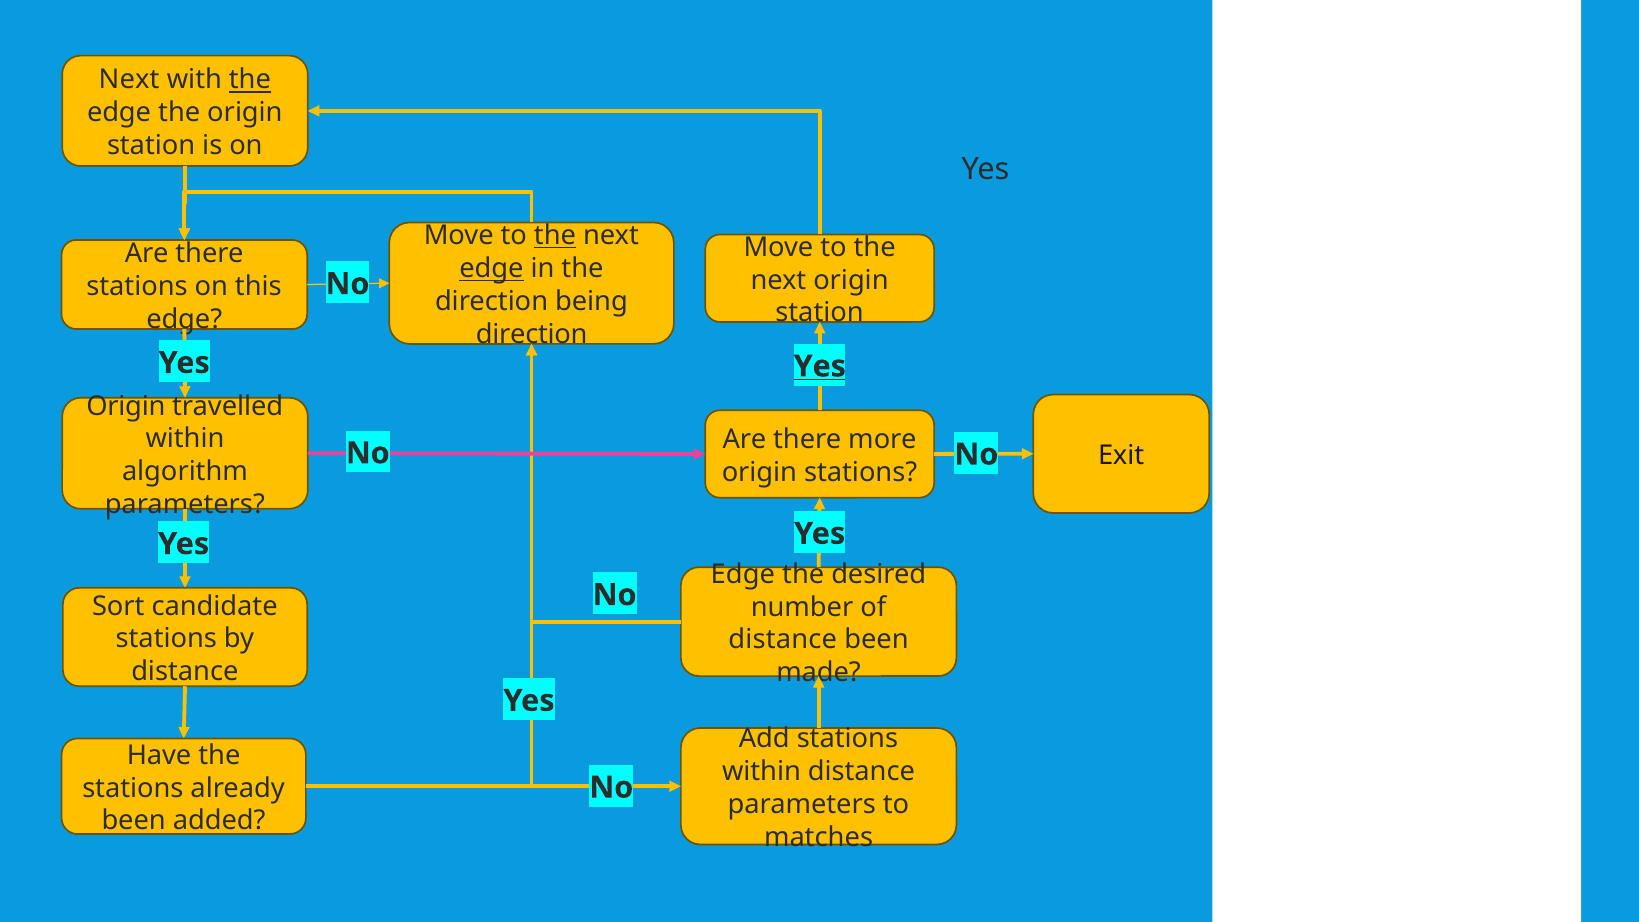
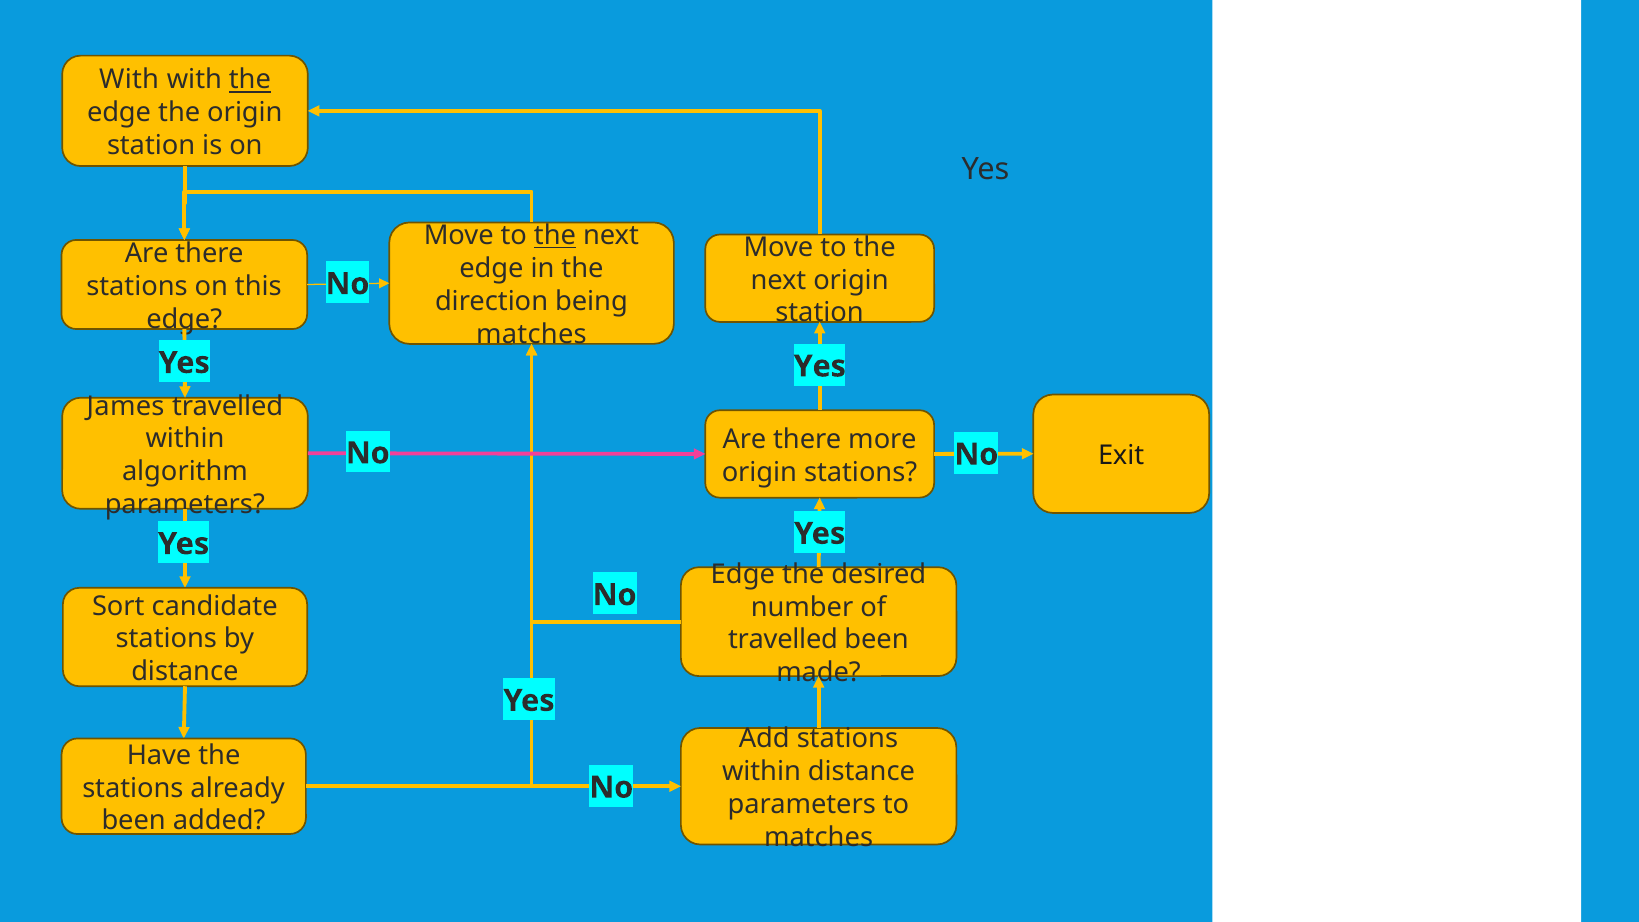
Next at (129, 80): Next -> With
edge at (492, 269) underline: present -> none
direction at (532, 334): direction -> matches
Yes at (820, 366) underline: present -> none
Origin at (126, 406): Origin -> James
distance at (783, 640): distance -> travelled
